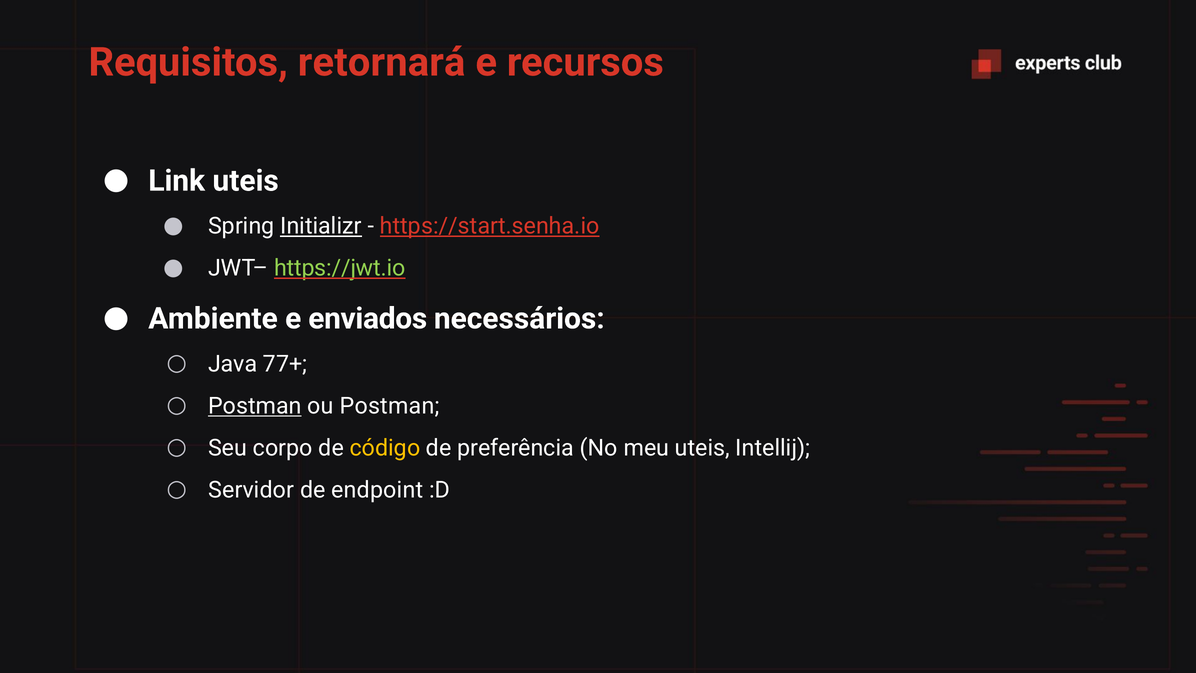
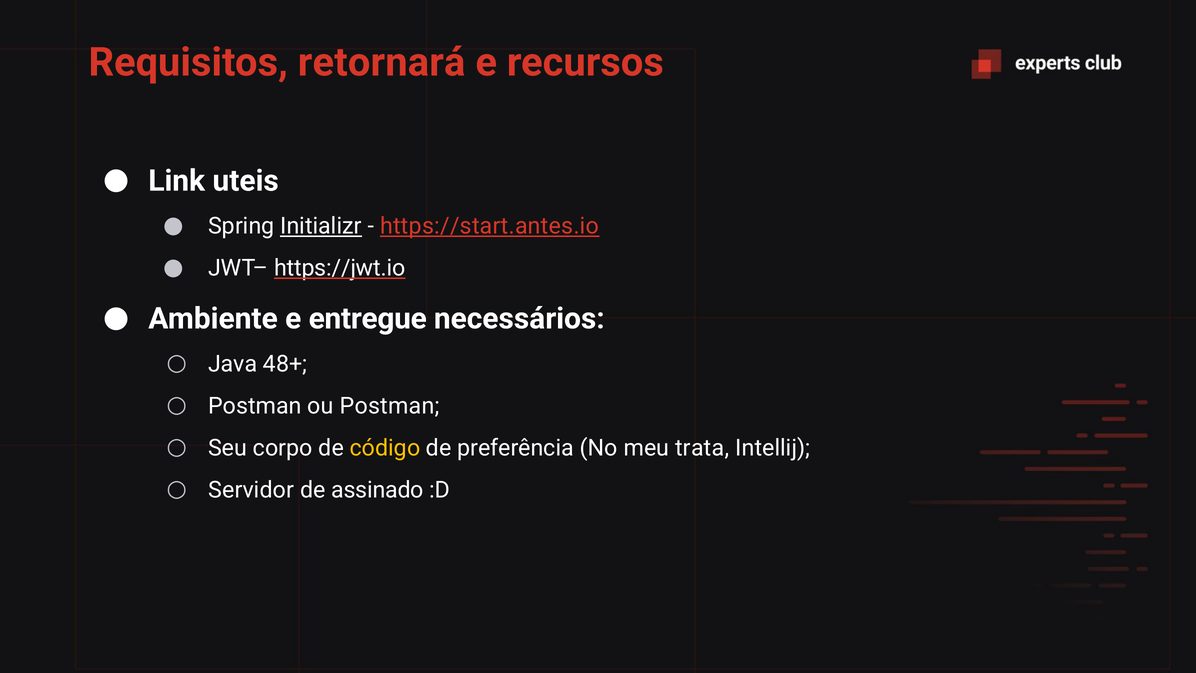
https://start.senha.io: https://start.senha.io -> https://start.antes.io
https://jwt.io colour: light green -> white
enviados: enviados -> entregue
77+: 77+ -> 48+
Postman at (255, 406) underline: present -> none
meu uteis: uteis -> trata
endpoint: endpoint -> assinado
